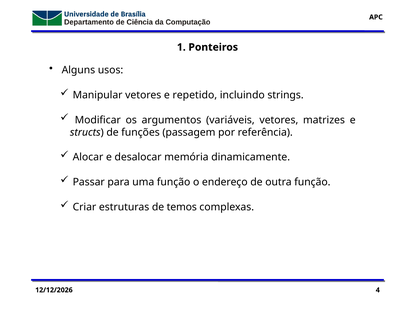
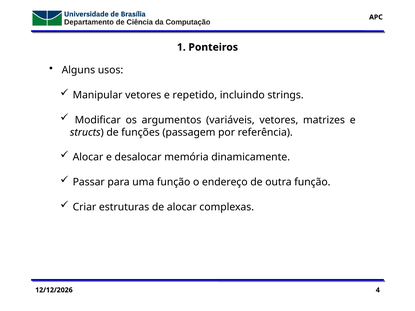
de temos: temos -> alocar
